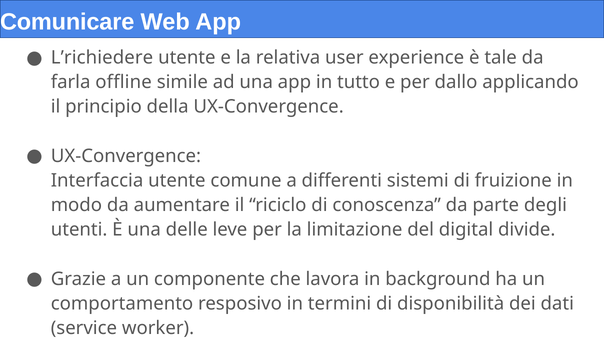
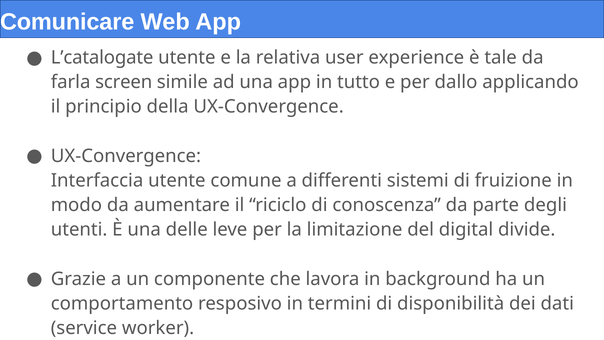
L’richiedere: L’richiedere -> L’catalogate
offline: offline -> screen
